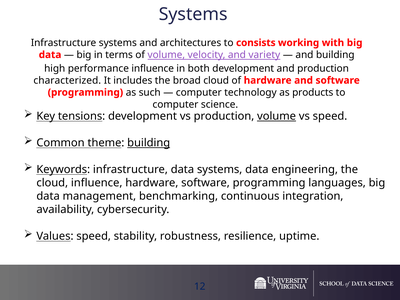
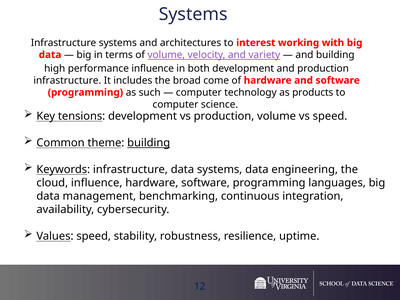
consists: consists -> interest
characterized at (67, 80): characterized -> infrastructure
broad cloud: cloud -> come
volume at (277, 116) underline: present -> none
